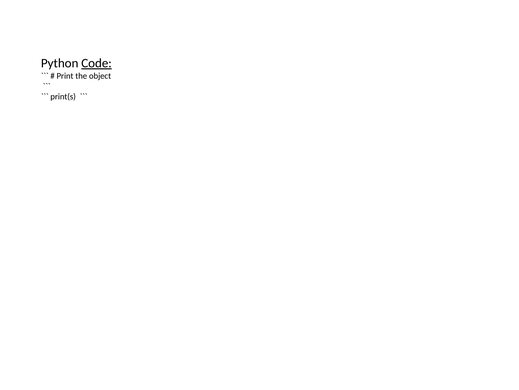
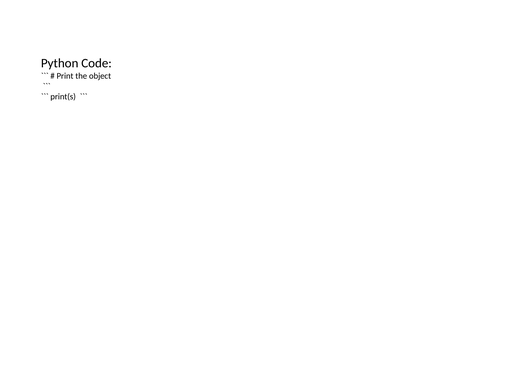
Code underline: present -> none
